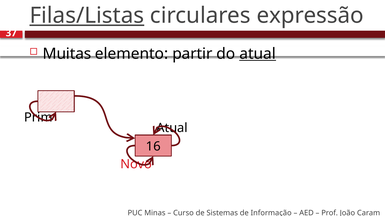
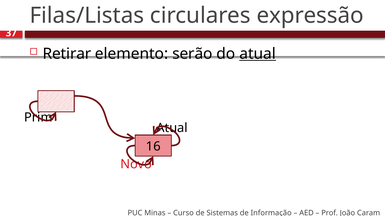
Filas/Listas underline: present -> none
Muitas: Muitas -> Retirar
partir: partir -> serão
